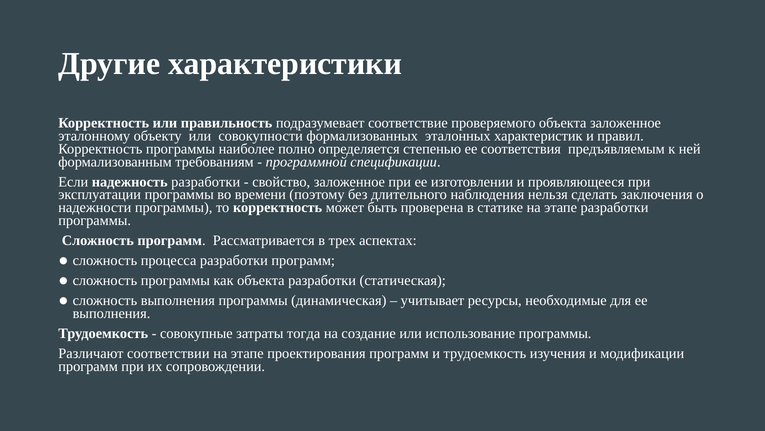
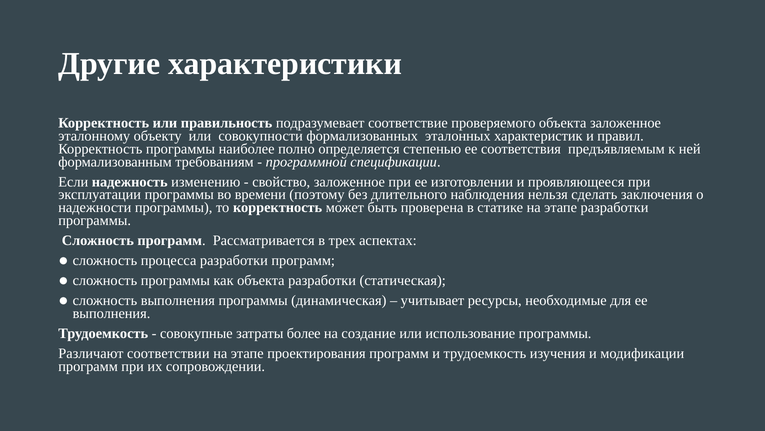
надежность разработки: разработки -> изменению
тогда: тогда -> более
